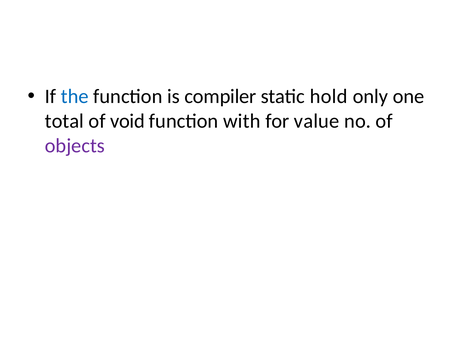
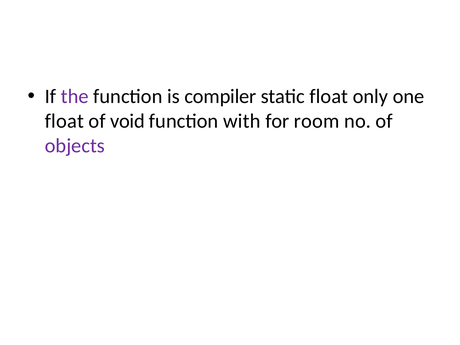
the colour: blue -> purple
static hold: hold -> float
total at (64, 121): total -> float
value: value -> room
